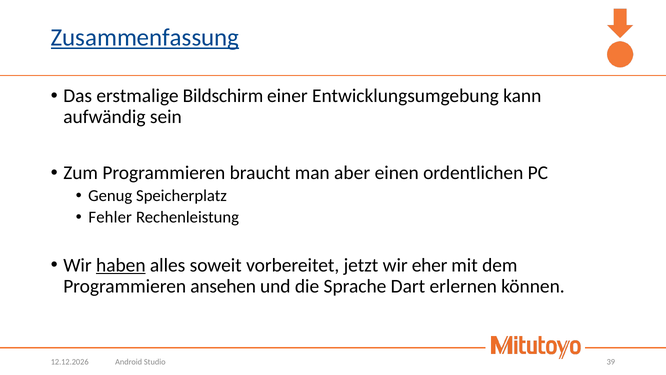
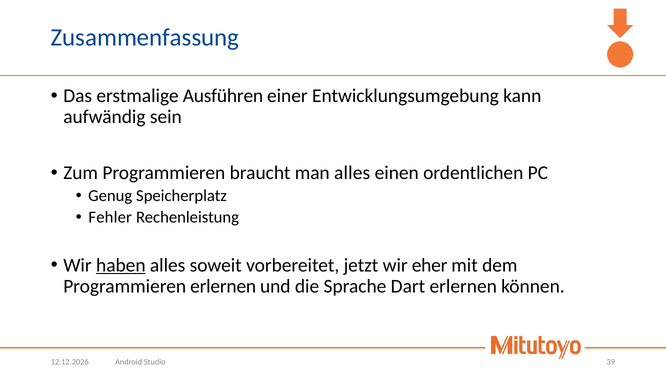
Zusammenfassung underline: present -> none
Bildschirm: Bildschirm -> Ausführen
man aber: aber -> alles
Programmieren ansehen: ansehen -> erlernen
